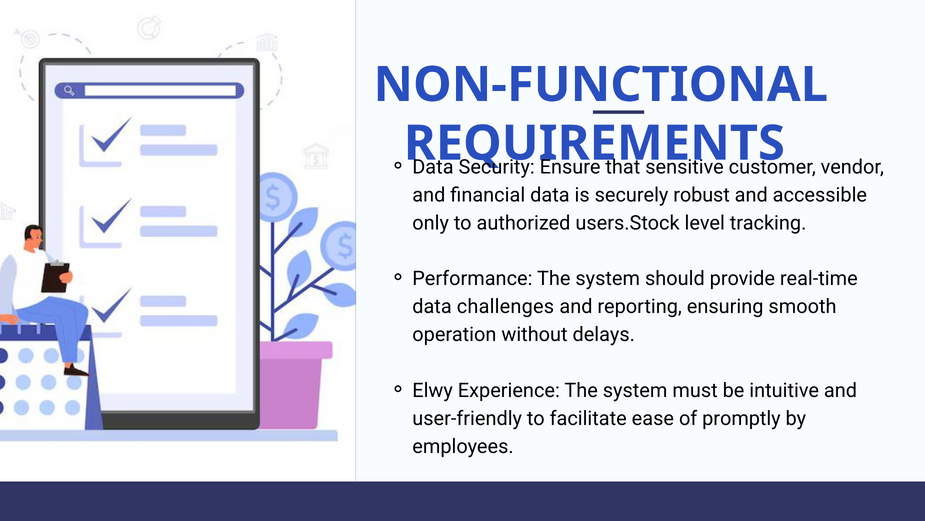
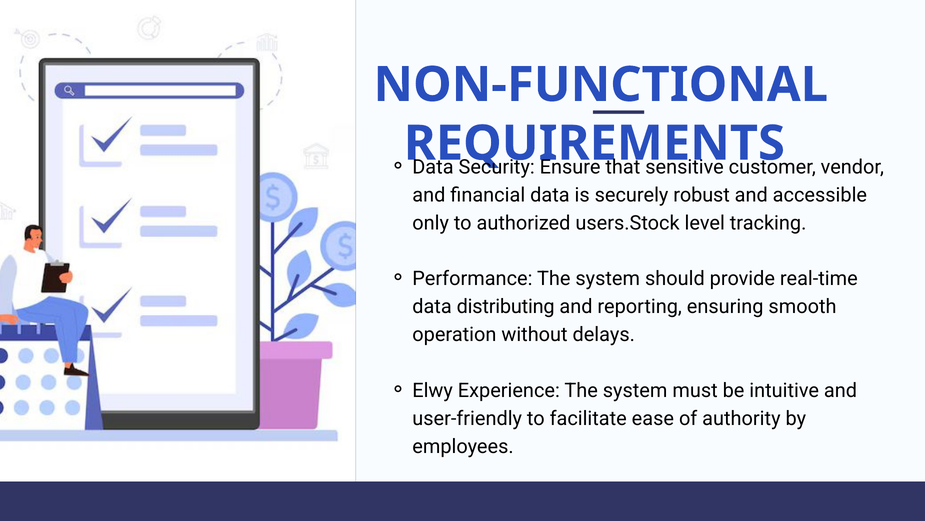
challenges: challenges -> distributing
promptly: promptly -> authority
